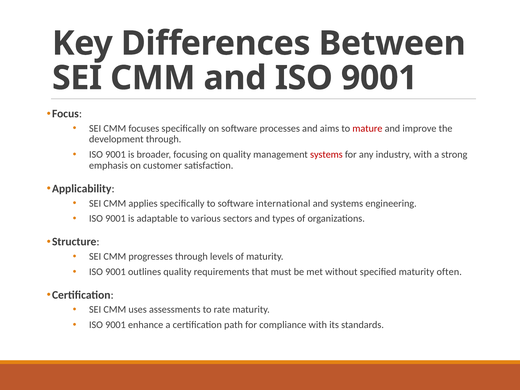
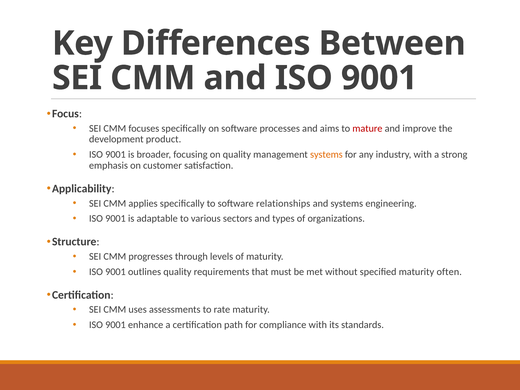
development through: through -> product
systems at (326, 155) colour: red -> orange
international: international -> relationships
